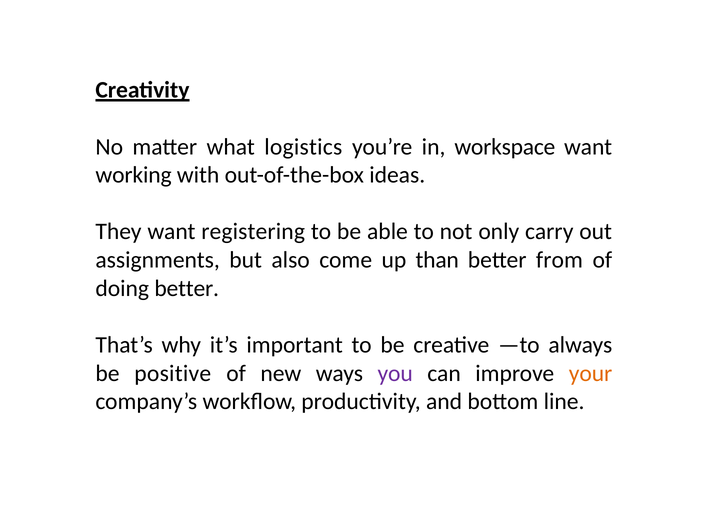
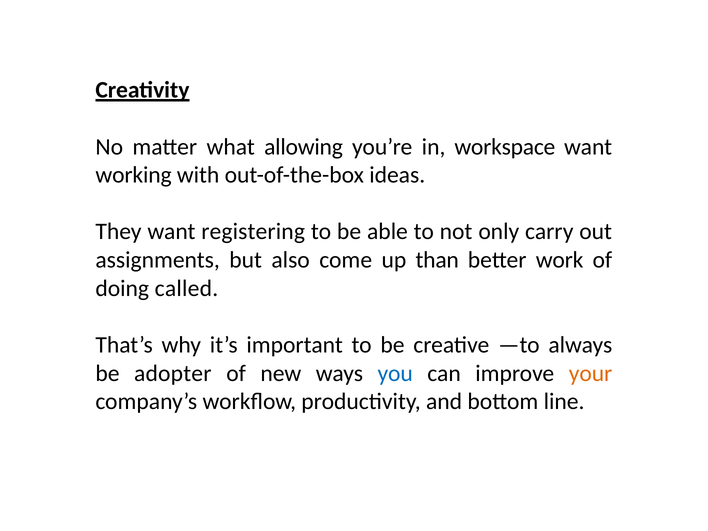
logistics: logistics -> allowing
from: from -> work
doing better: better -> called
positive: positive -> adopter
you colour: purple -> blue
